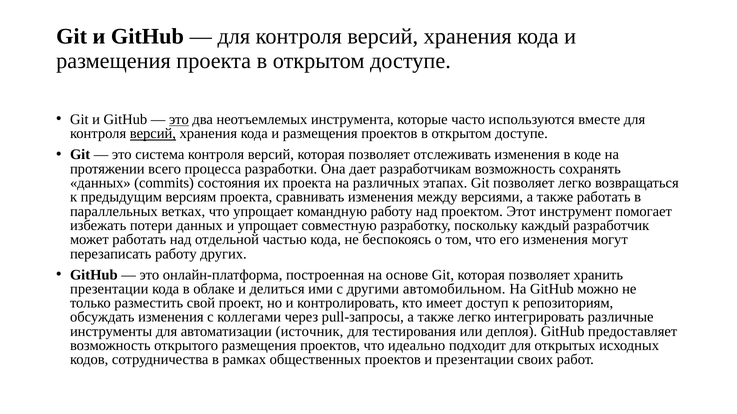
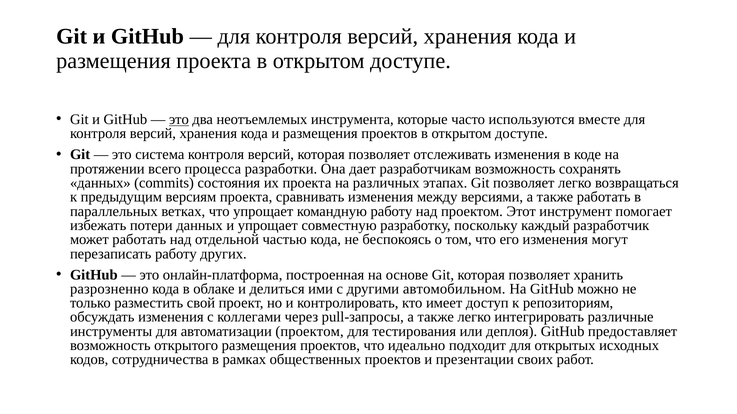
версий at (153, 134) underline: present -> none
презентации at (109, 289): презентации -> разрозненно
автоматизации источник: источник -> проектом
